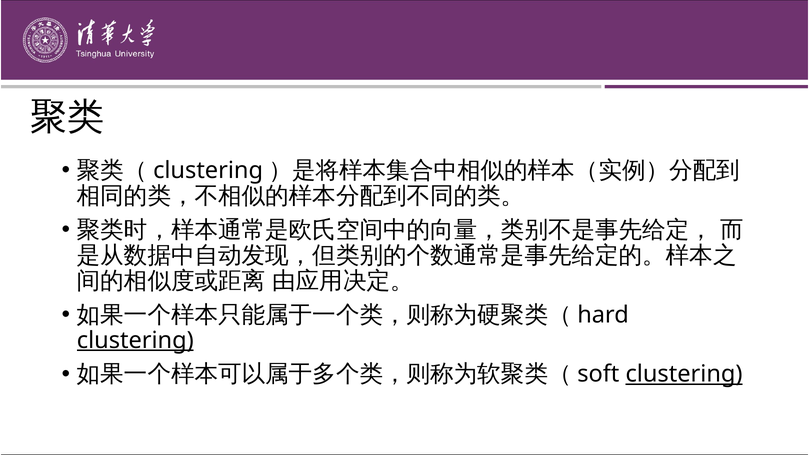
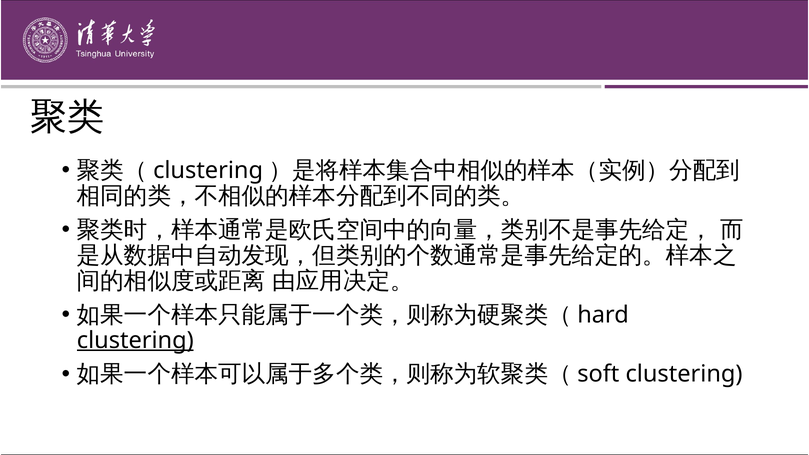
clustering at (684, 374) underline: present -> none
